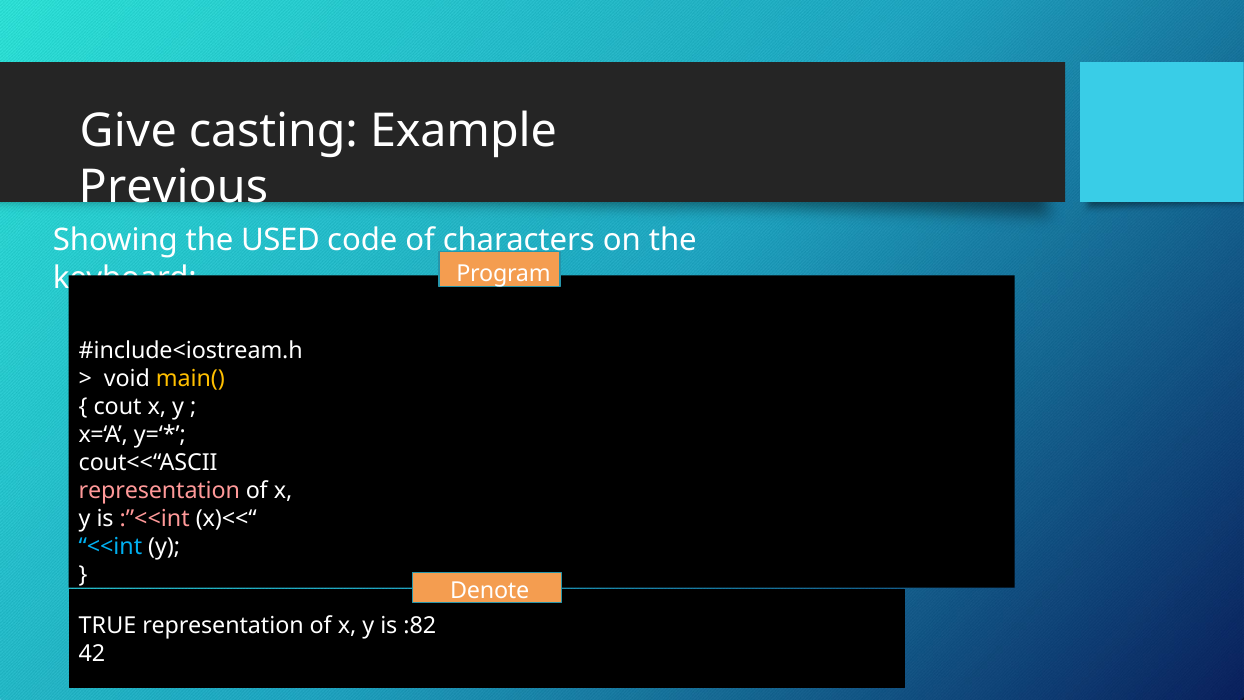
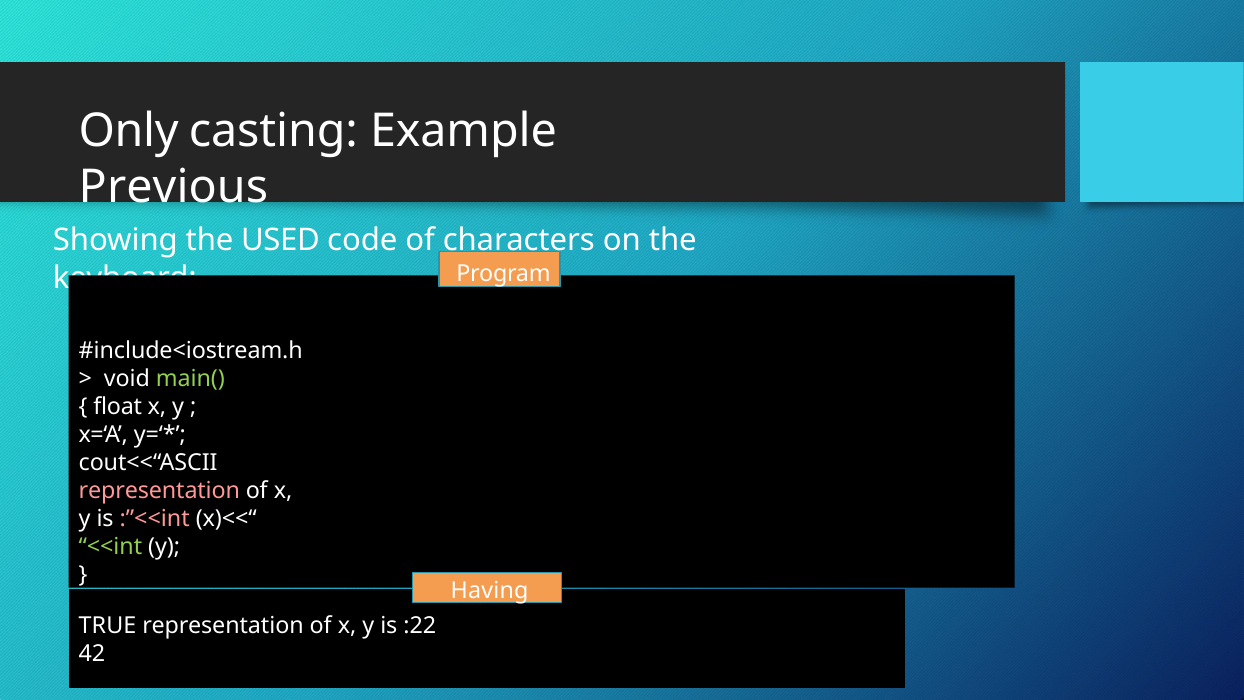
Give: Give -> Only
main( colour: yellow -> light green
cout: cout -> float
<<int colour: light blue -> light green
Denote: Denote -> Having
:82: :82 -> :22
